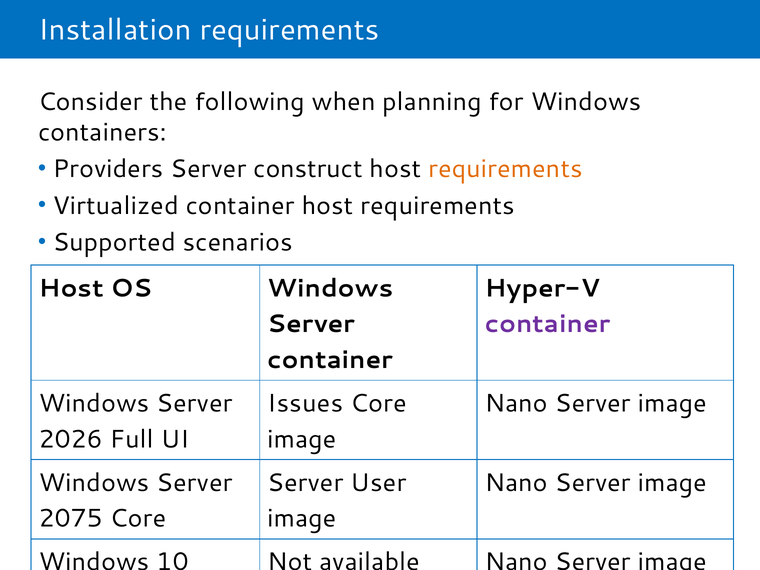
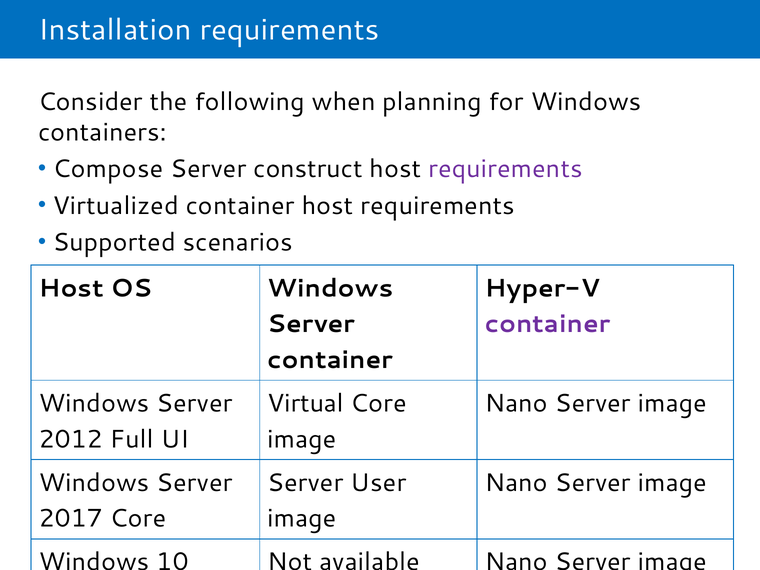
Providers: Providers -> Compose
requirements at (505, 169) colour: orange -> purple
Issues: Issues -> Virtual
2026: 2026 -> 2012
2075: 2075 -> 2017
